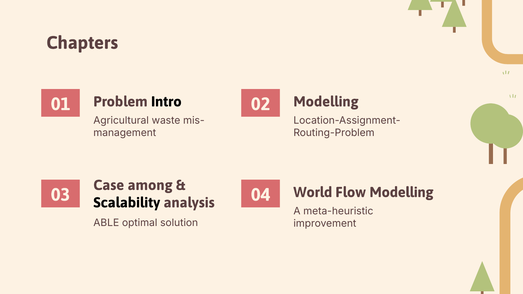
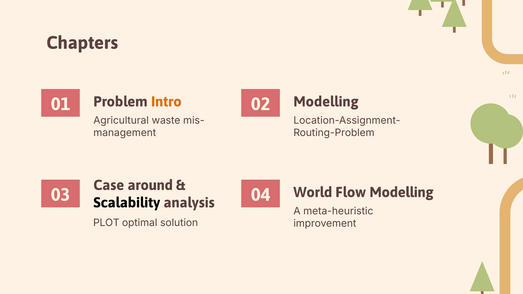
Intro colour: black -> orange
among: among -> around
ABLE: ABLE -> PLOT
